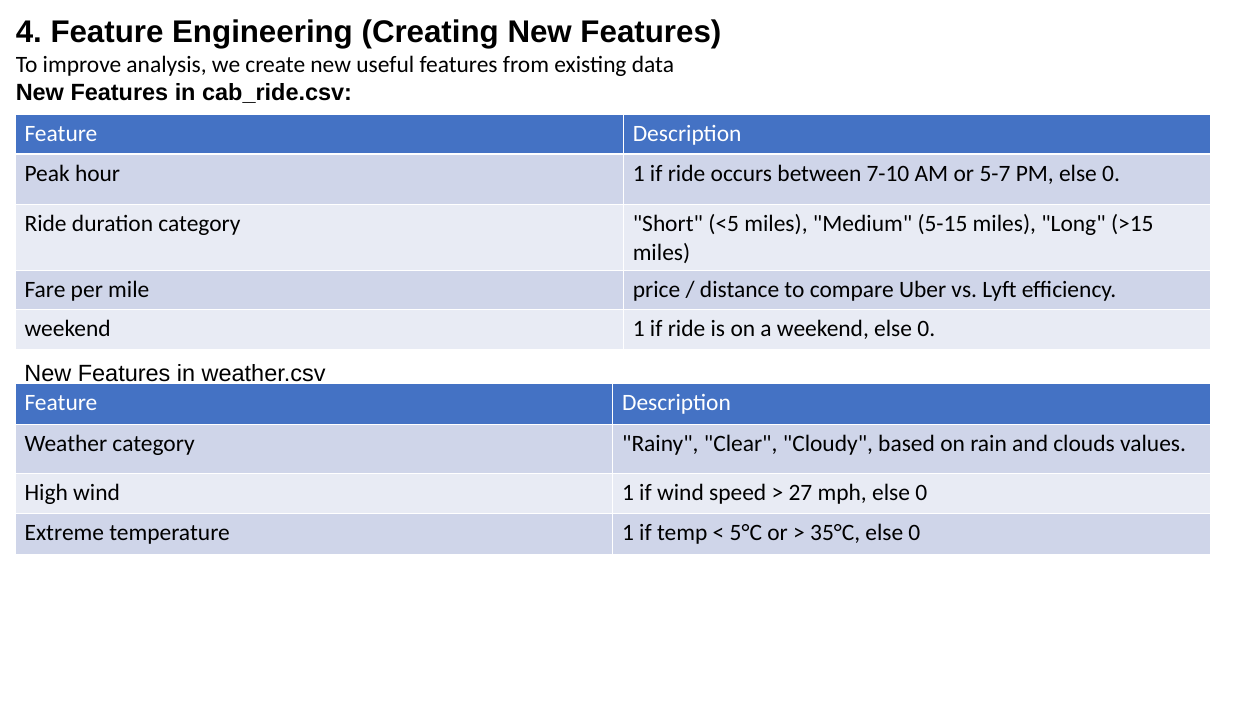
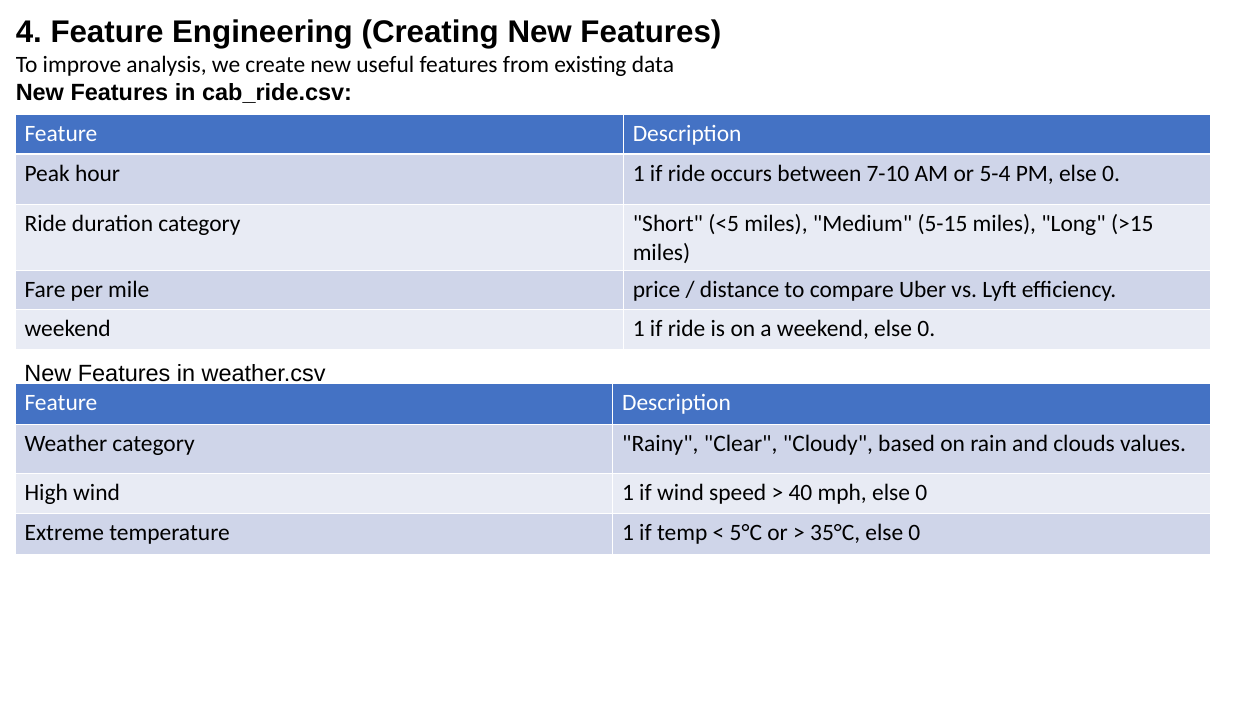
5-7: 5-7 -> 5-4
27: 27 -> 40
